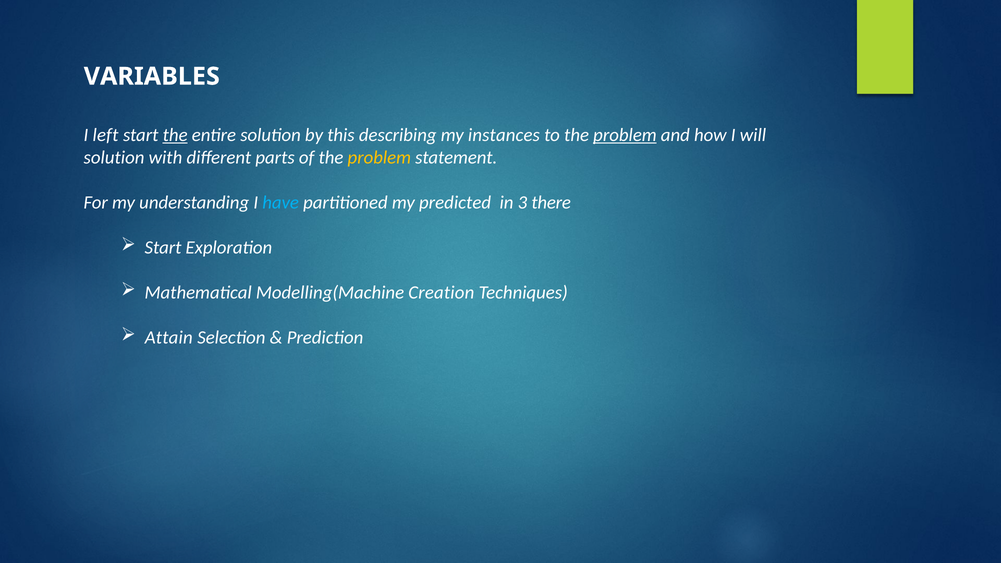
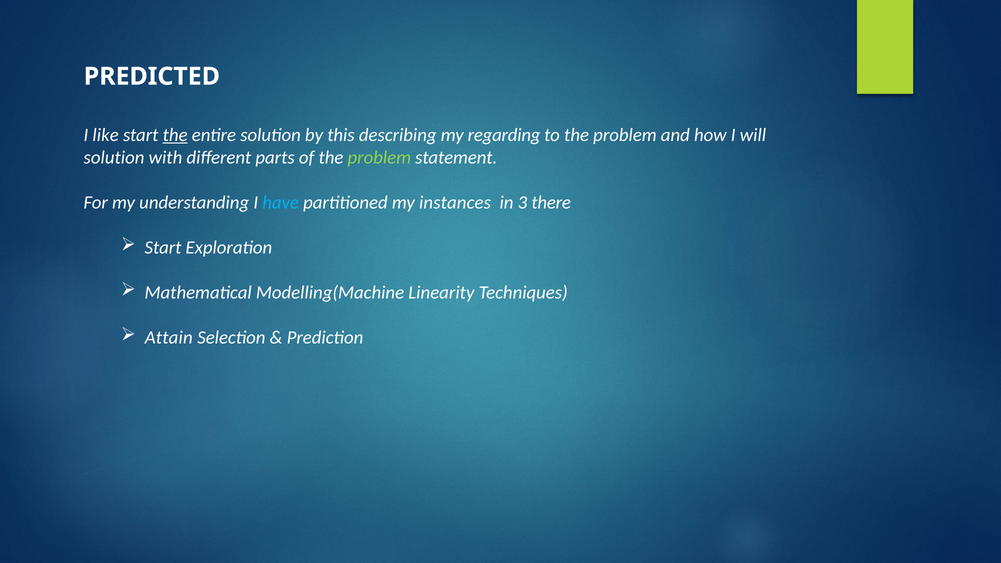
VARIABLES: VARIABLES -> PREDICTED
left: left -> like
instances: instances -> regarding
problem at (625, 135) underline: present -> none
problem at (379, 157) colour: yellow -> light green
predicted: predicted -> instances
Creation: Creation -> Linearity
